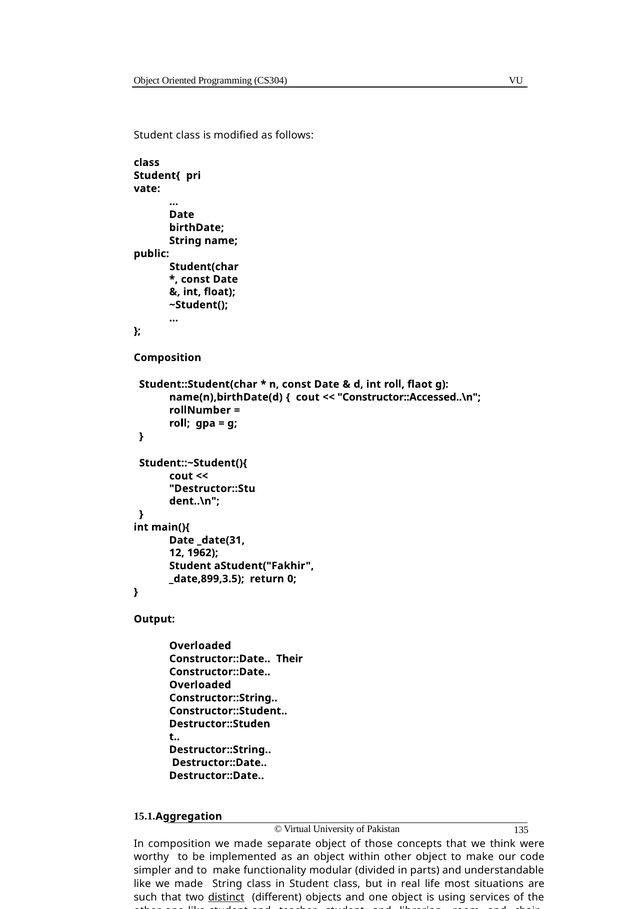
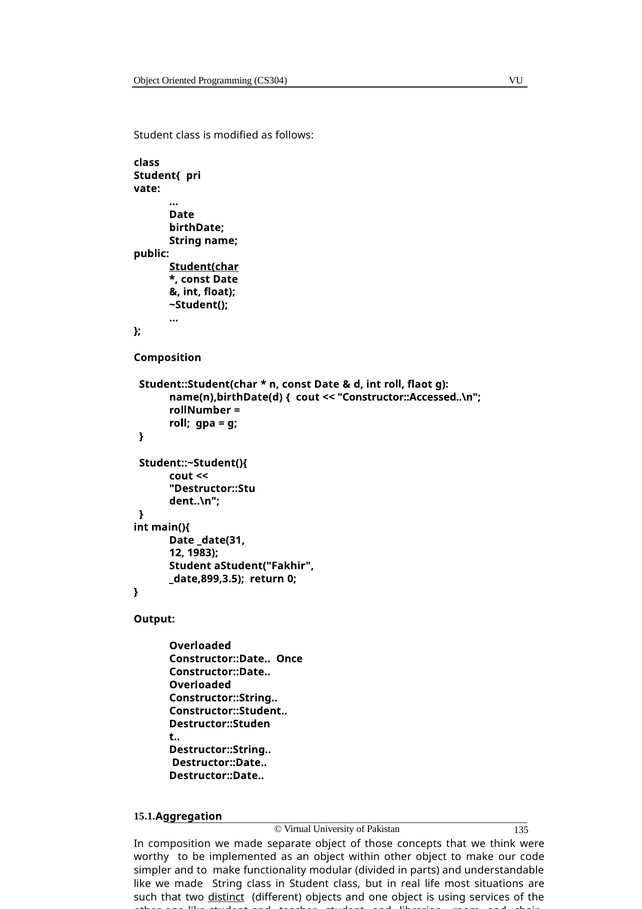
Student(char underline: none -> present
1962: 1962 -> 1983
Their: Their -> Once
